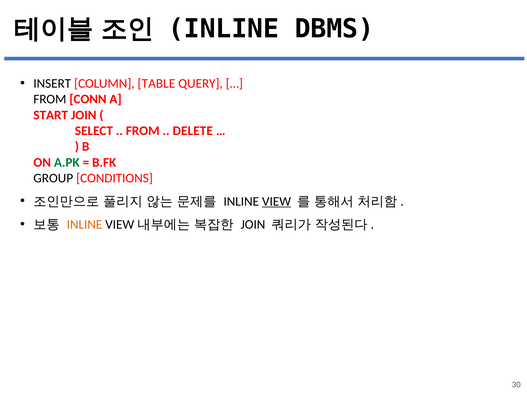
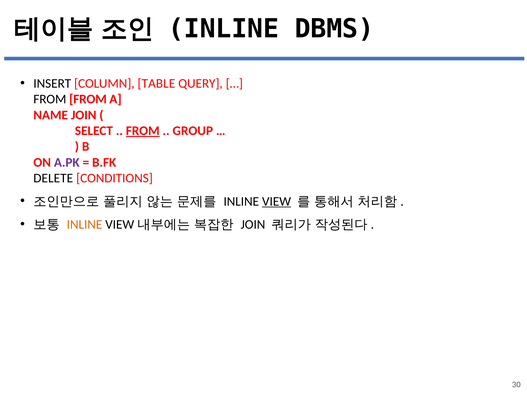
FROM CONN: CONN -> FROM
START: START -> NAME
FROM at (143, 131) underline: none -> present
DELETE: DELETE -> GROUP
A.PK colour: green -> purple
GROUP: GROUP -> DELETE
